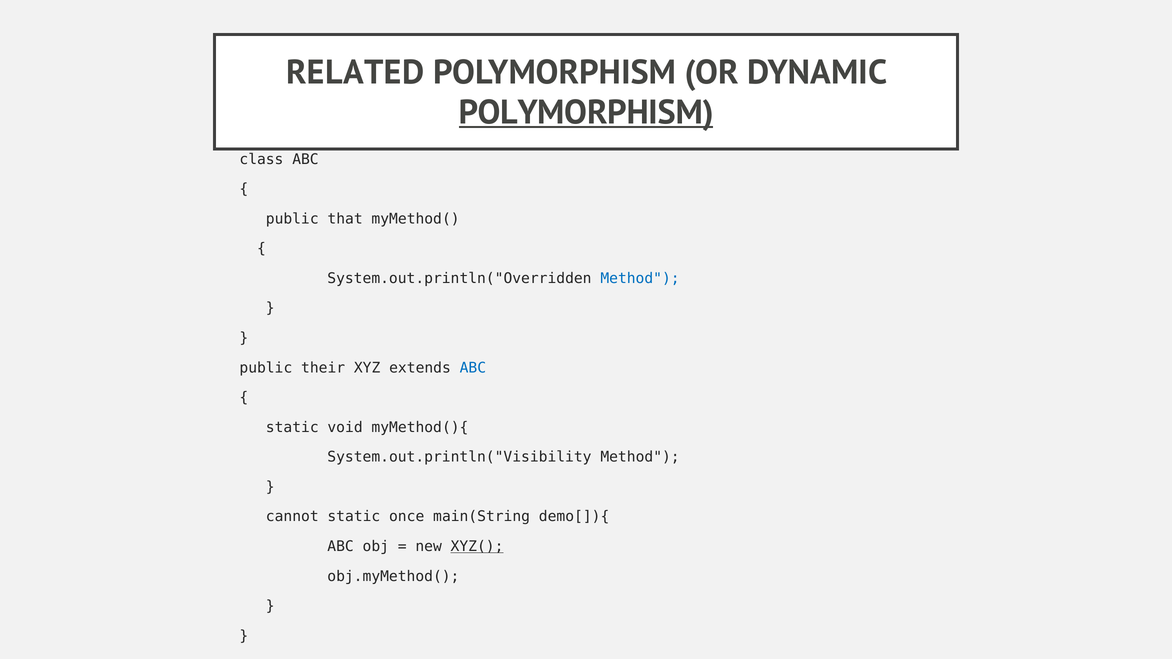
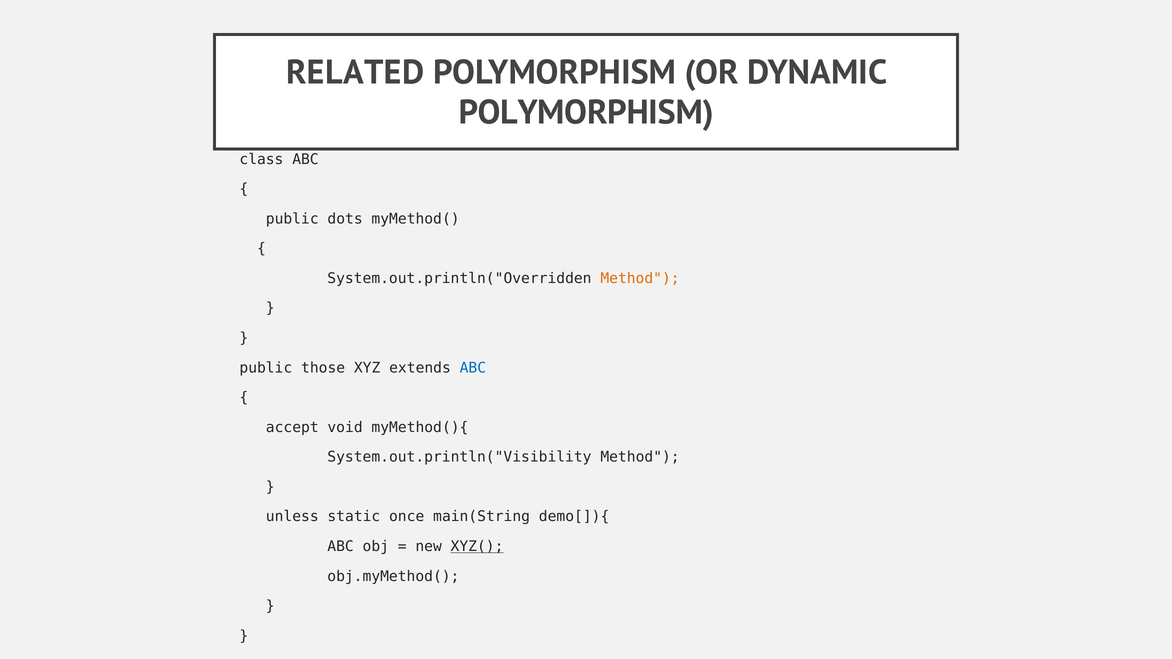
POLYMORPHISM at (586, 112) underline: present -> none
that: that -> dots
Method at (640, 278) colour: blue -> orange
their: their -> those
static at (292, 427): static -> accept
cannot: cannot -> unless
